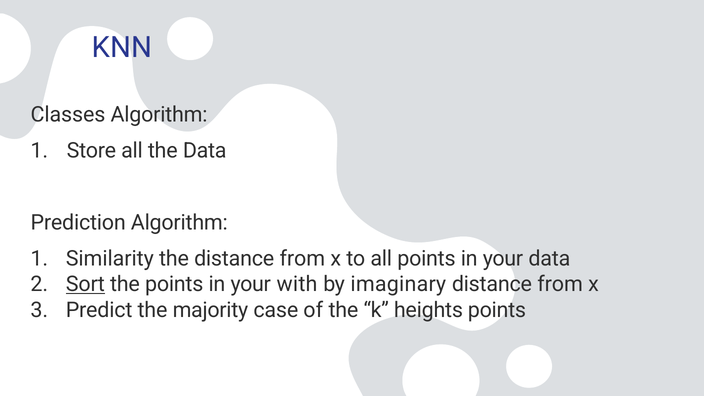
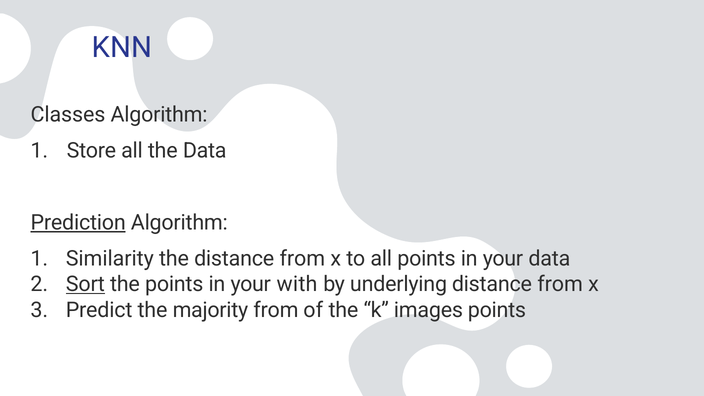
Prediction underline: none -> present
imaginary: imaginary -> underlying
majority case: case -> from
heights: heights -> images
